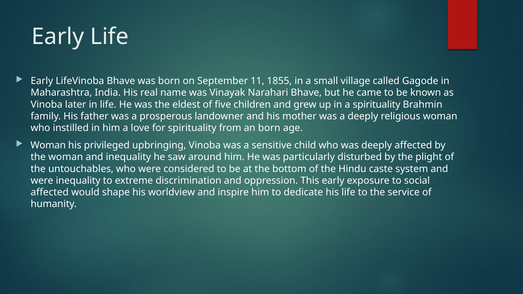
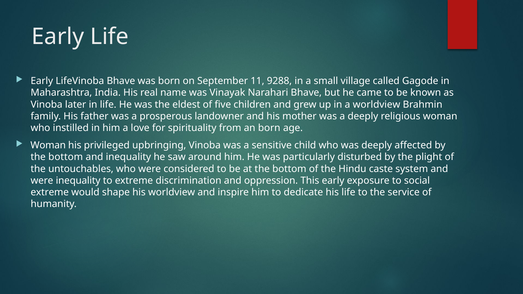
1855: 1855 -> 9288
a spirituality: spirituality -> worldview
woman at (66, 157): woman -> bottom
affected at (50, 192): affected -> extreme
